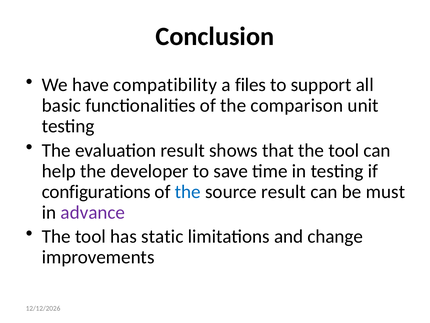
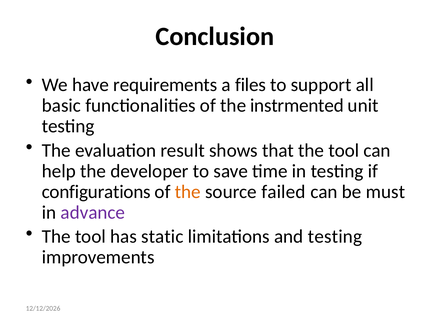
compatibility: compatibility -> requirements
comparison: comparison -> instrmented
the at (188, 191) colour: blue -> orange
source result: result -> failed
and change: change -> testing
